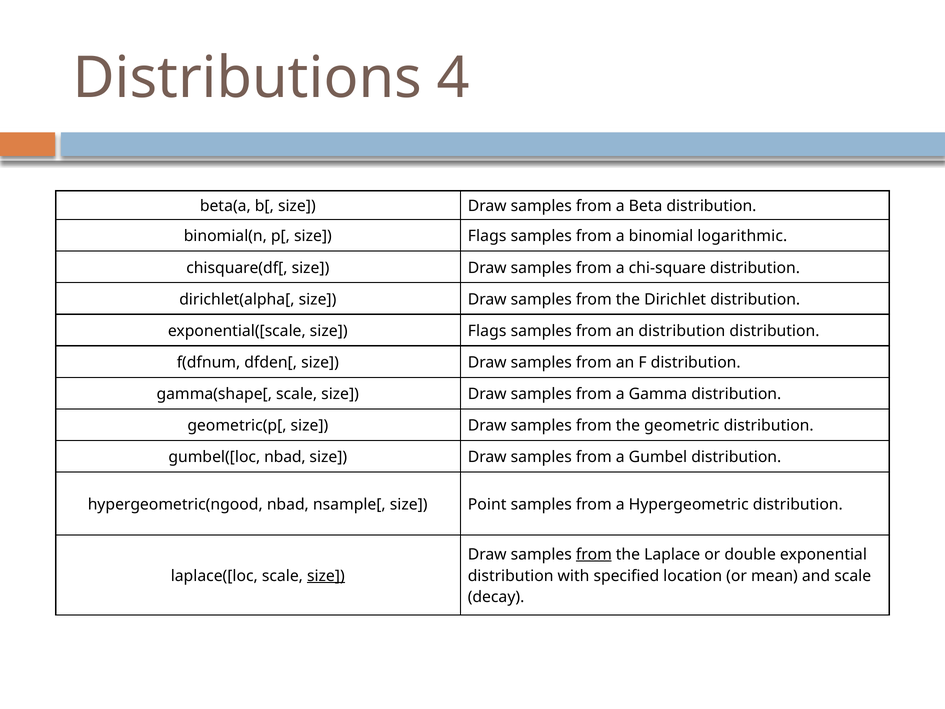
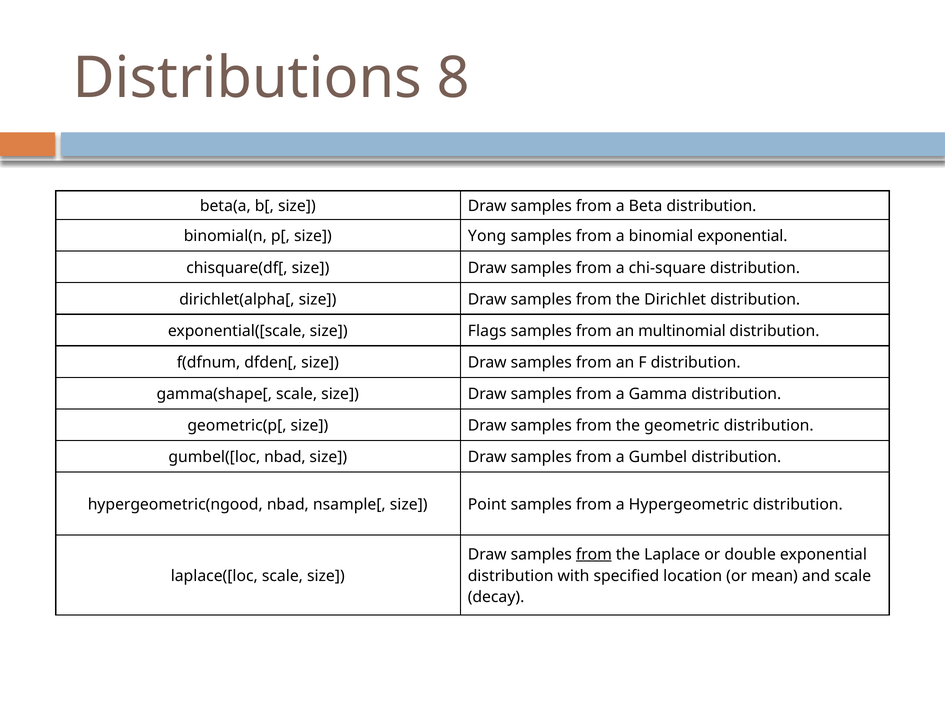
4: 4 -> 8
p[ size Flags: Flags -> Yong
binomial logarithmic: logarithmic -> exponential
an distribution: distribution -> multinomial
size at (326, 576) underline: present -> none
